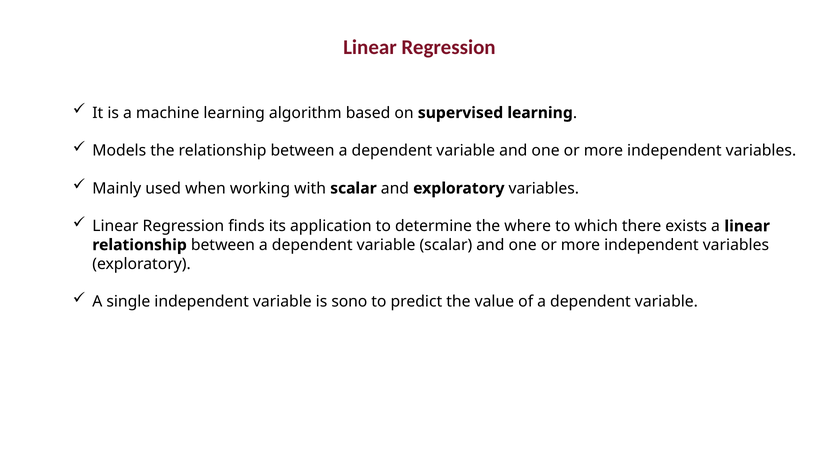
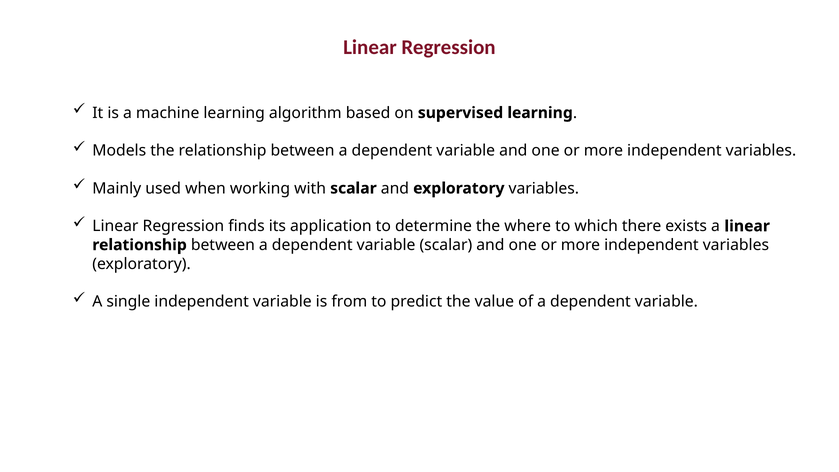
sono: sono -> from
